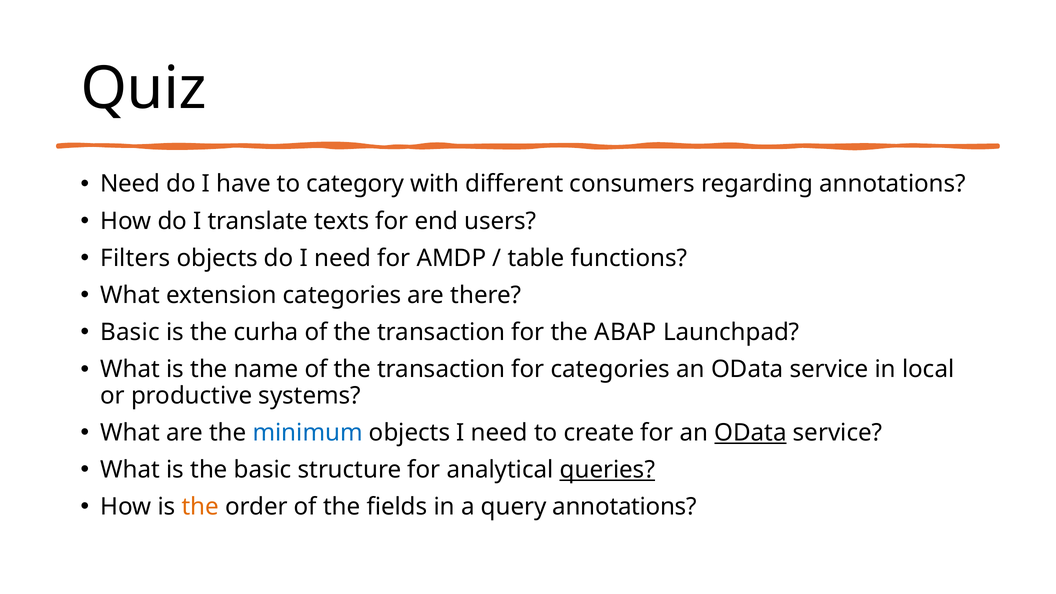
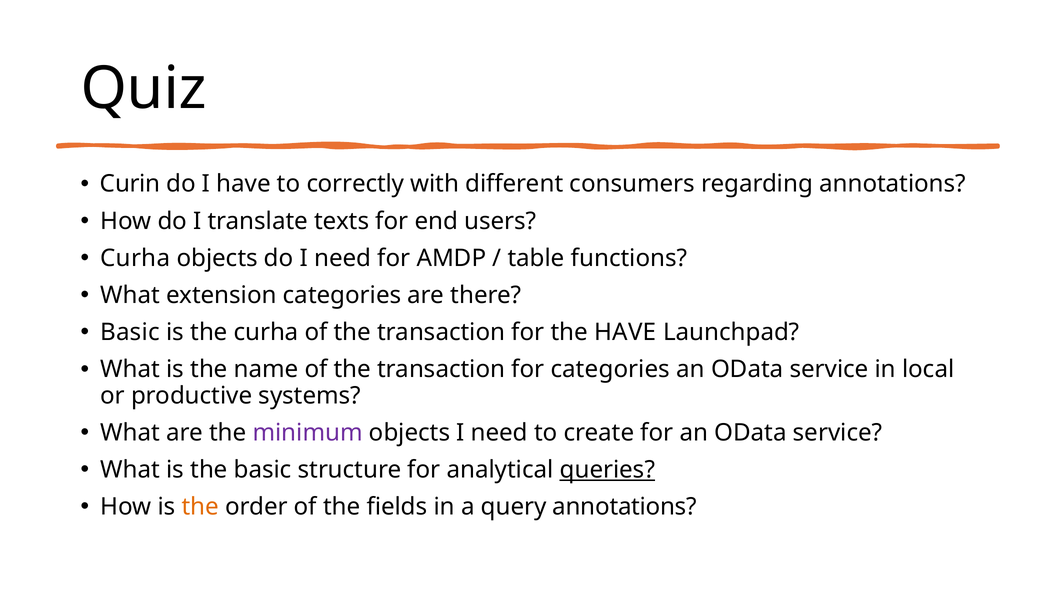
Need at (130, 184): Need -> Curin
category: category -> correctly
Filters at (135, 258): Filters -> Curha
the ABAP: ABAP -> HAVE
minimum colour: blue -> purple
OData at (751, 433) underline: present -> none
